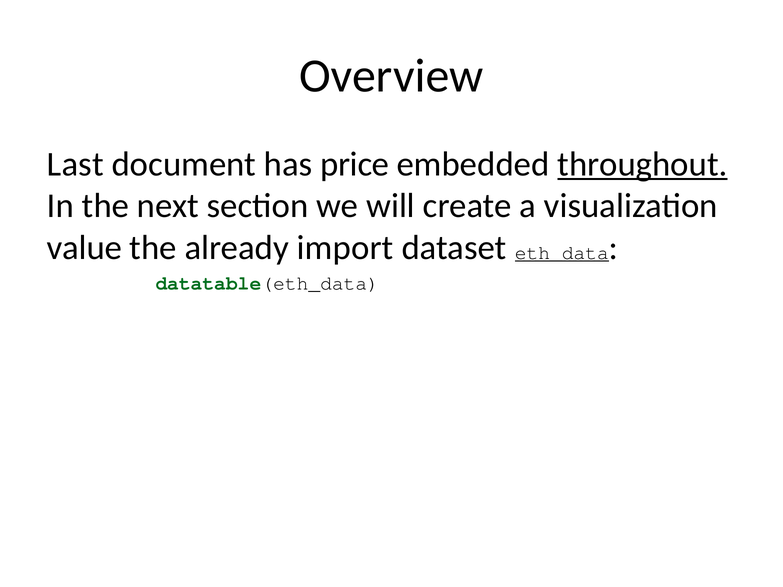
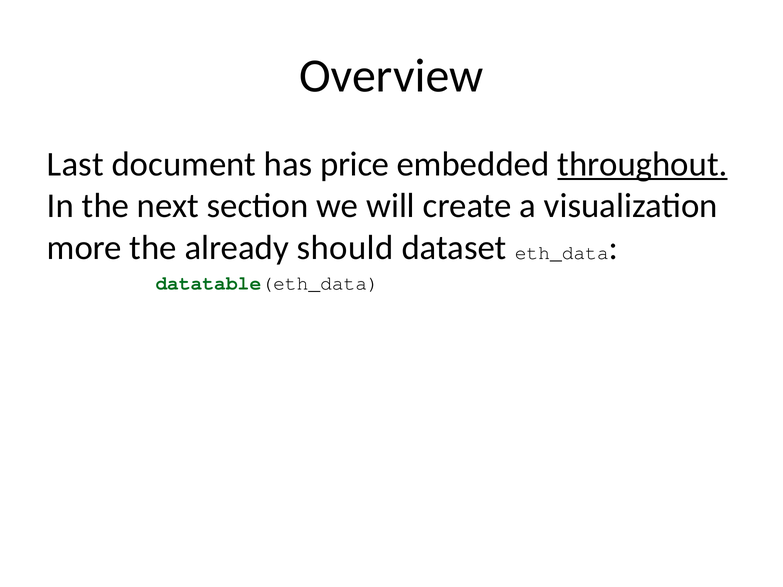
value: value -> more
import: import -> should
eth_data underline: present -> none
